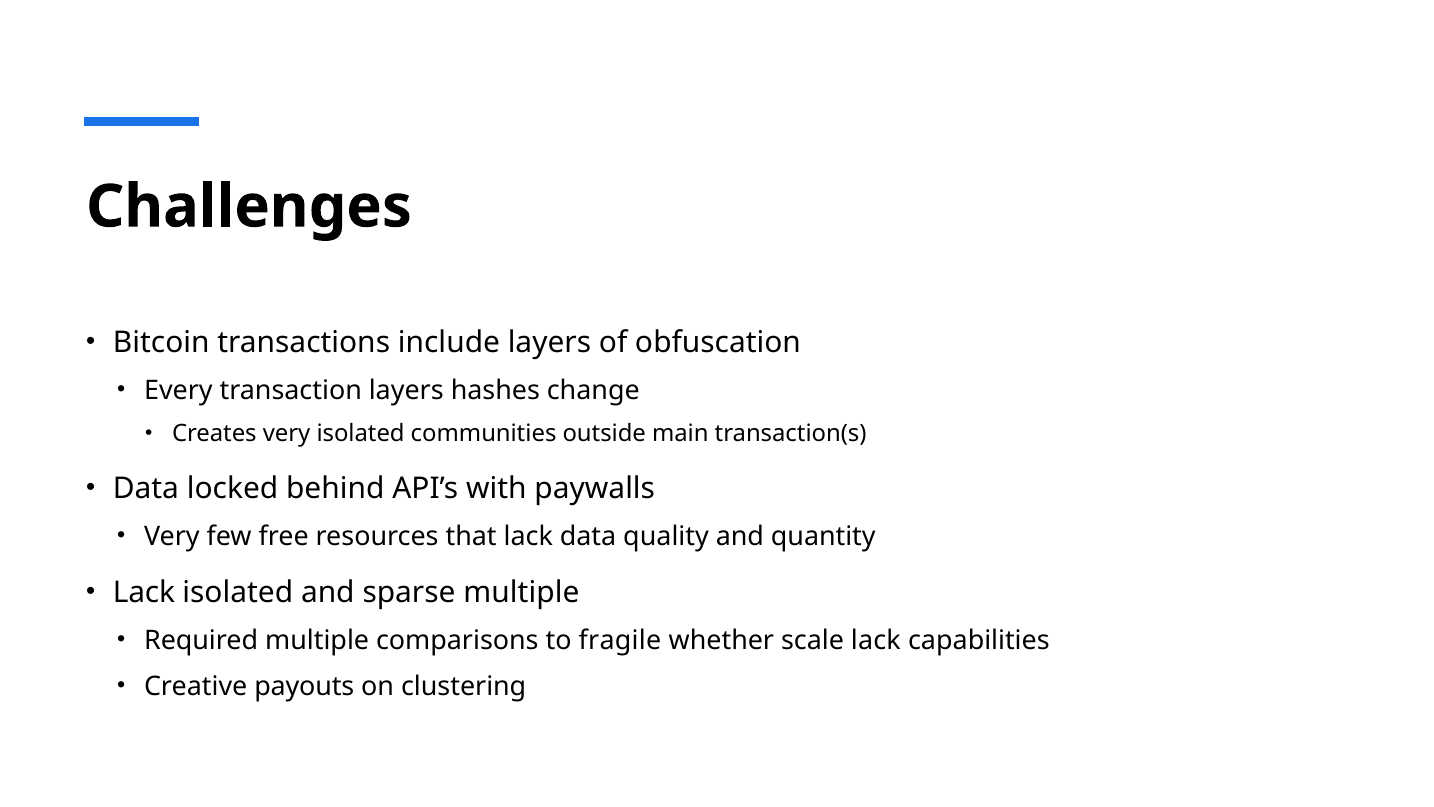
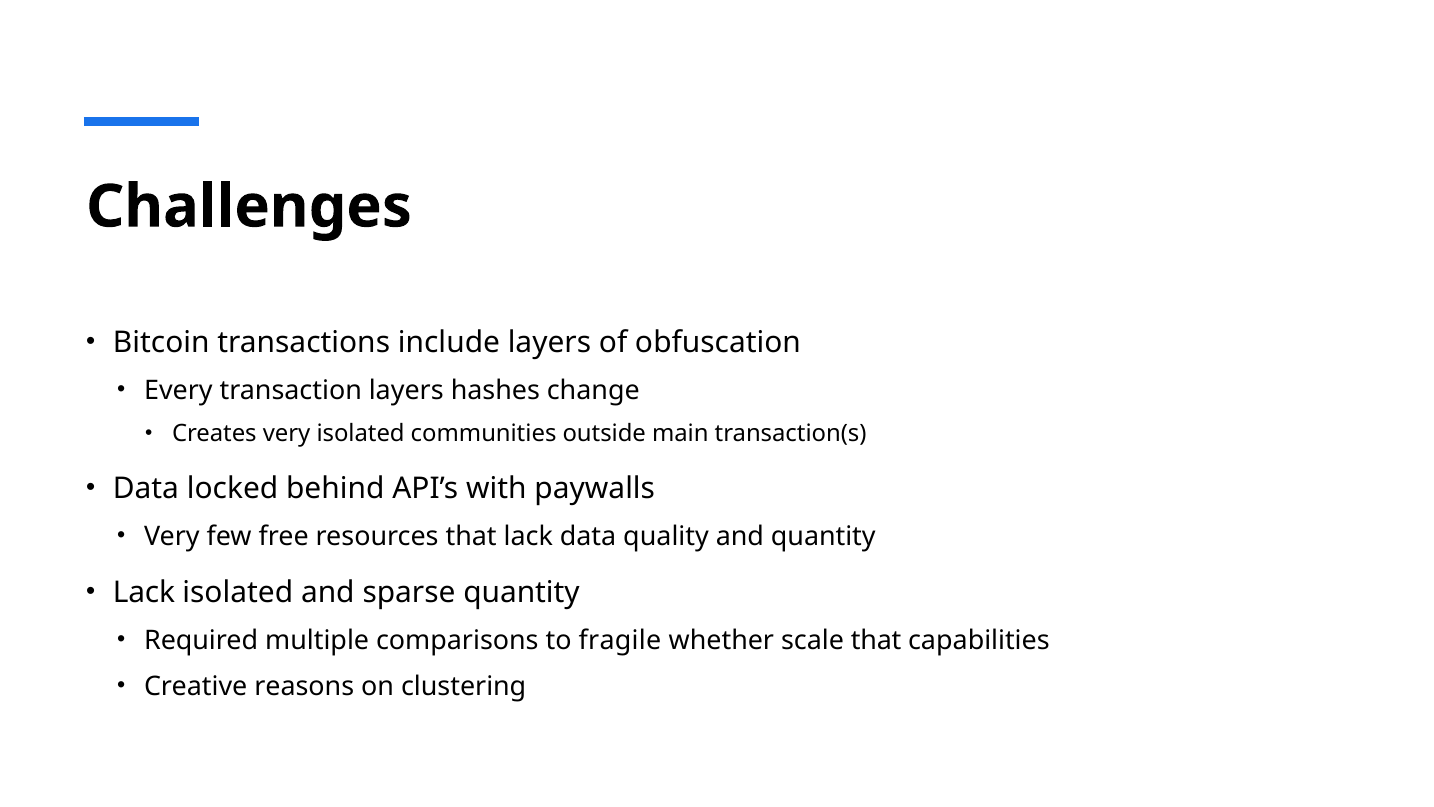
sparse multiple: multiple -> quantity
scale lack: lack -> that
payouts: payouts -> reasons
